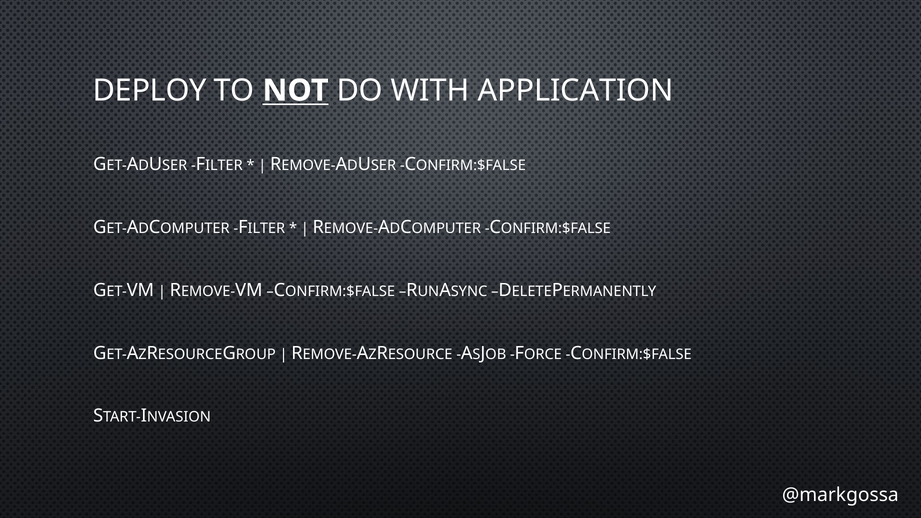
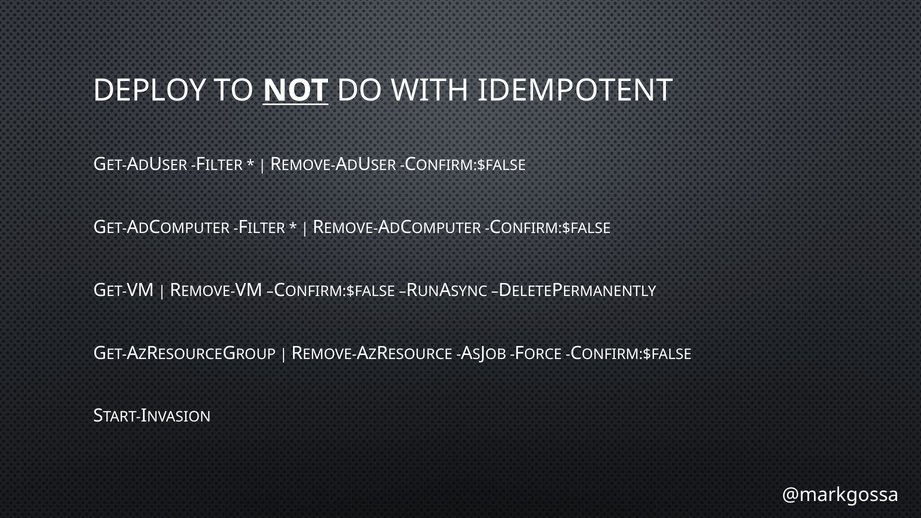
APPLICATION: APPLICATION -> IDEMPOTENT
